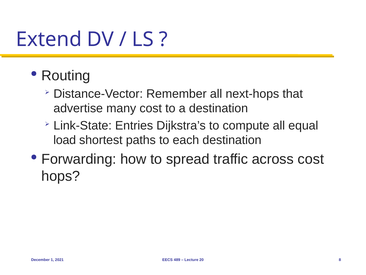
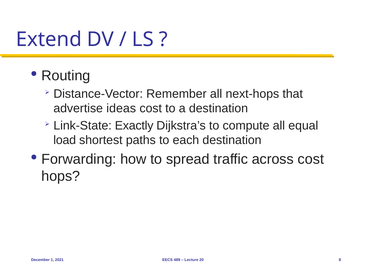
many: many -> ideas
Entries: Entries -> Exactly
